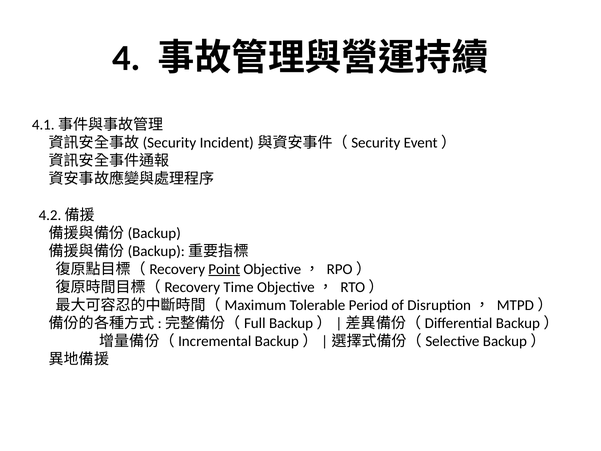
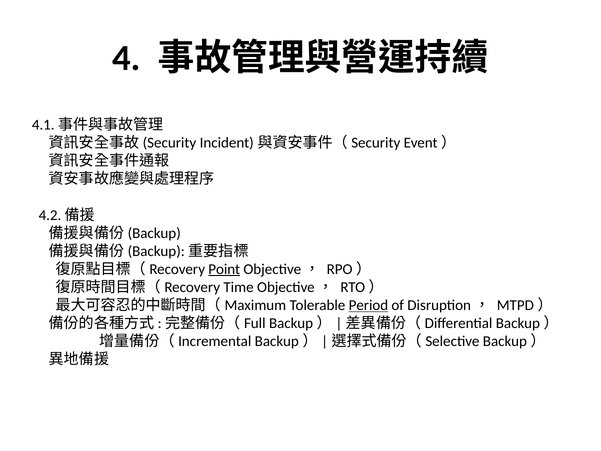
Period underline: none -> present
